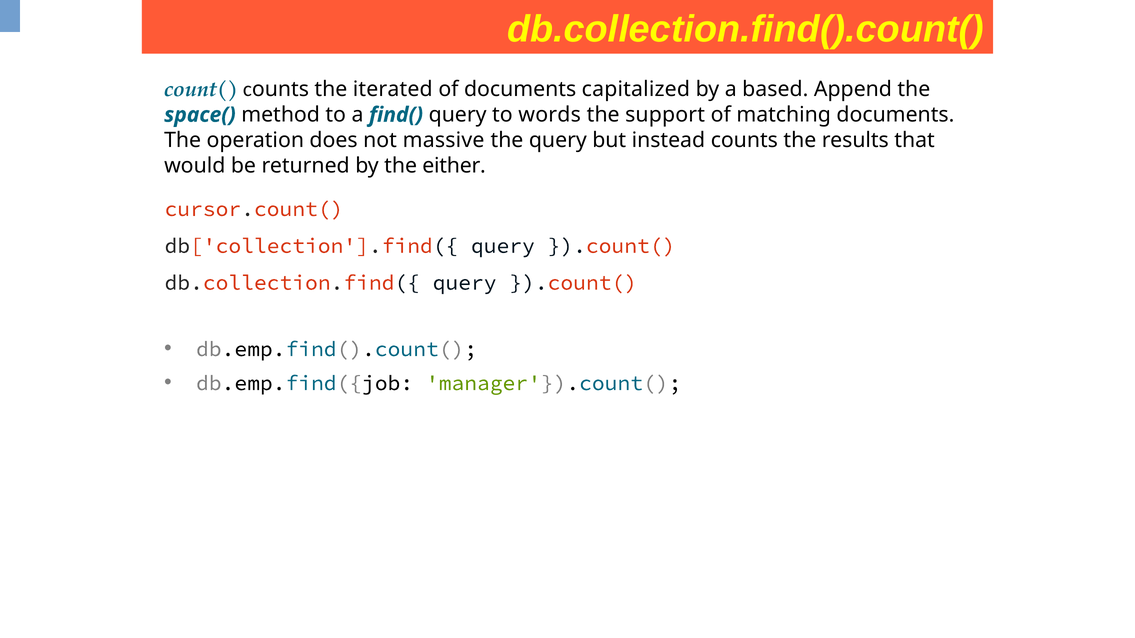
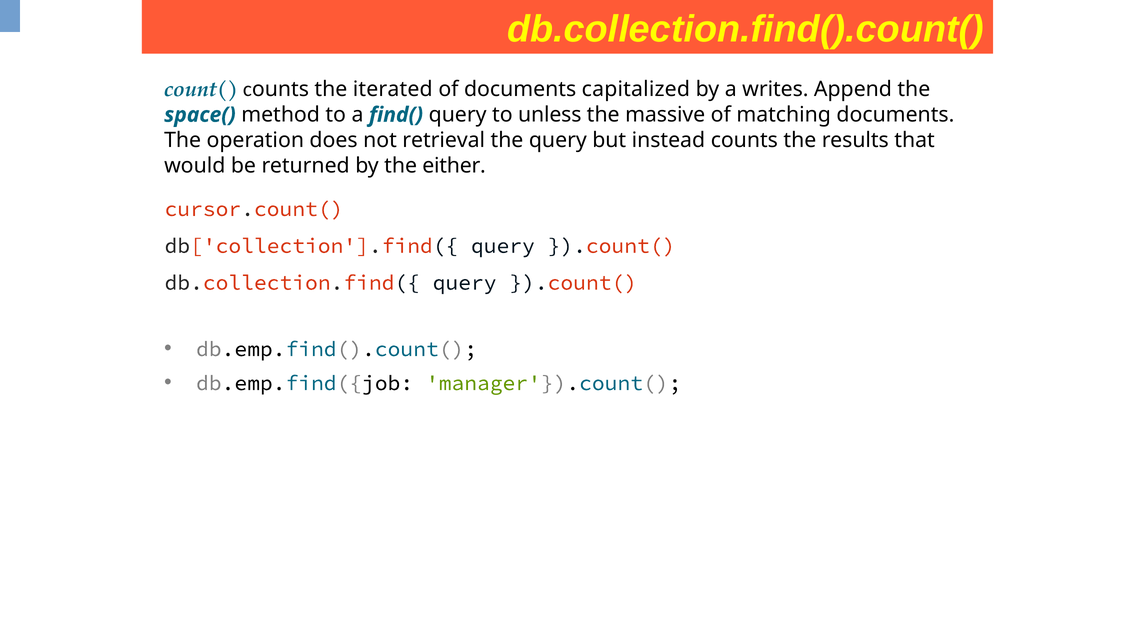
based: based -> writes
words: words -> unless
support: support -> massive
massive: massive -> retrieval
